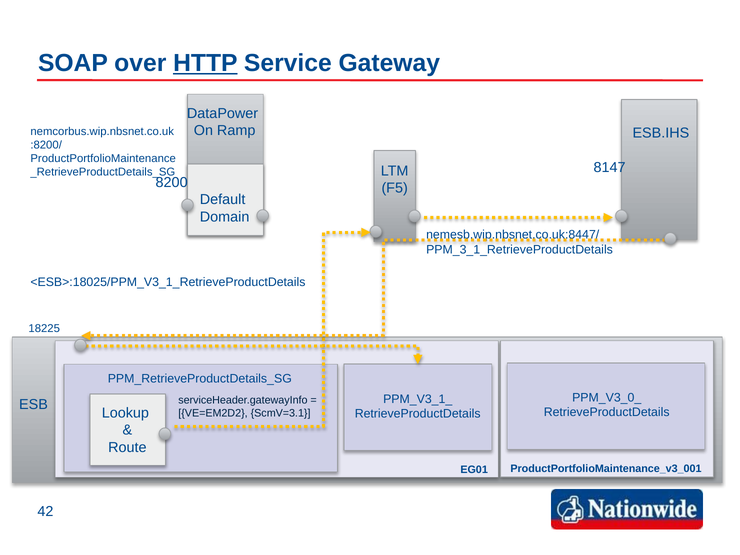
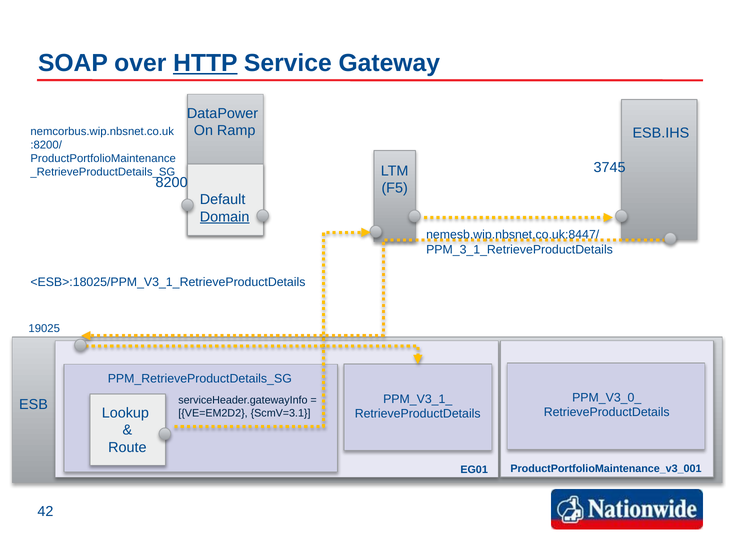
8147: 8147 -> 3745
Domain underline: none -> present
18225: 18225 -> 19025
